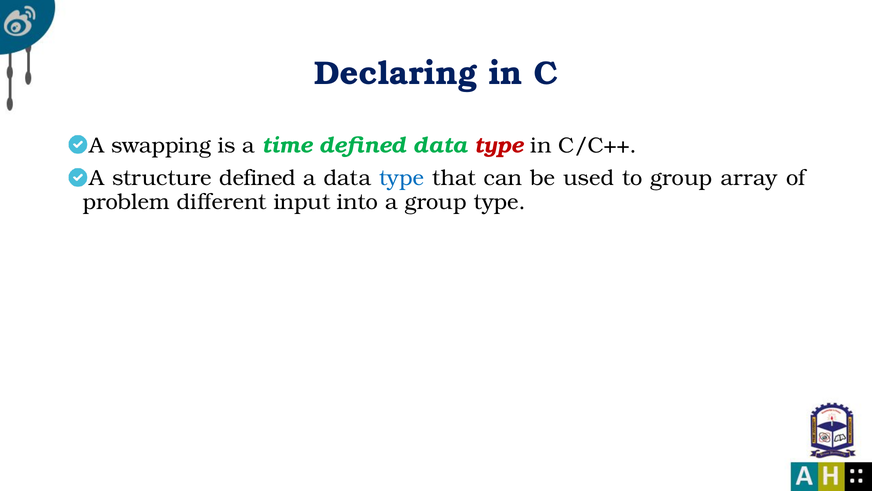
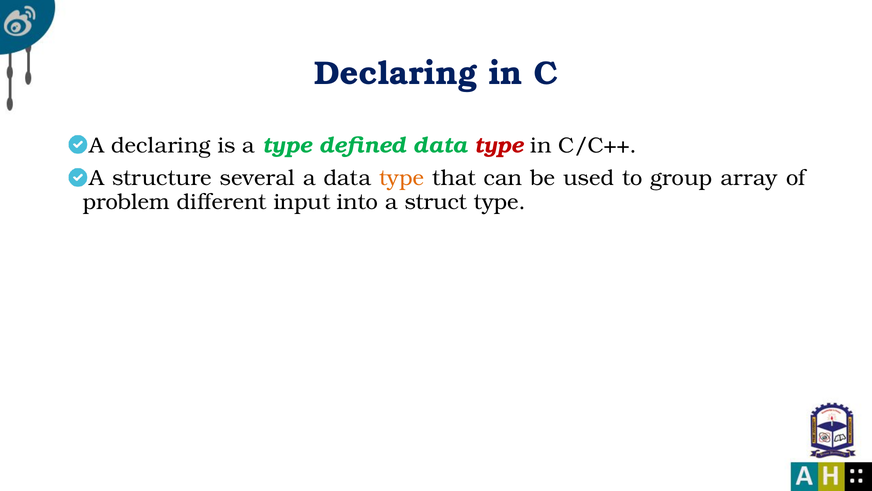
A swapping: swapping -> declaring
a time: time -> type
structure defined: defined -> several
type at (402, 178) colour: blue -> orange
a group: group -> struct
